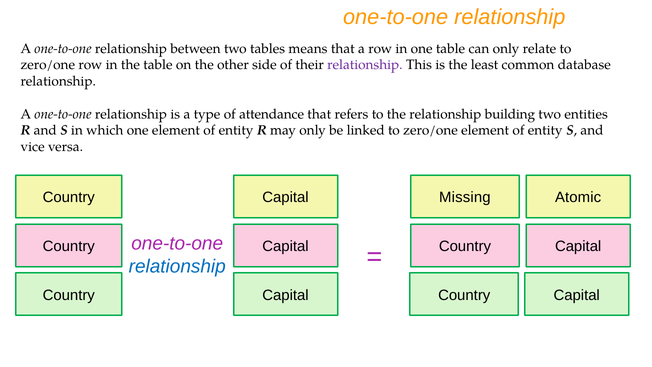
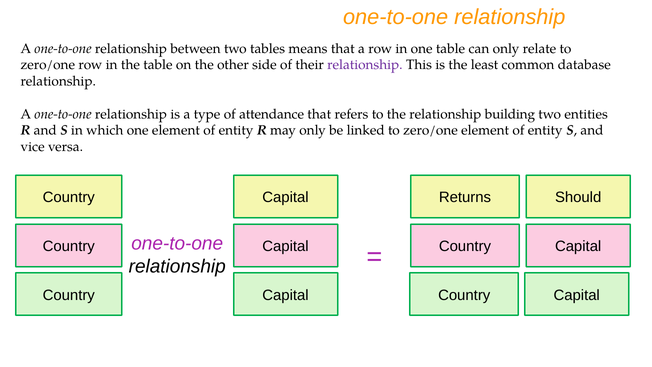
Missing: Missing -> Returns
Atomic: Atomic -> Should
relationship at (177, 266) colour: blue -> black
